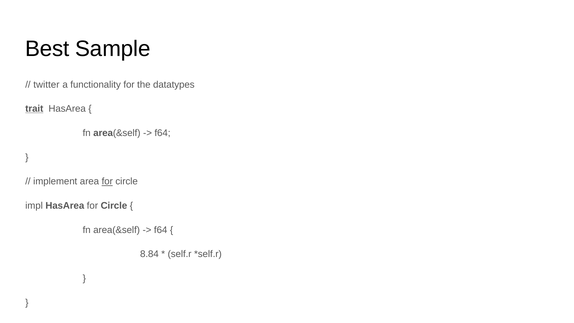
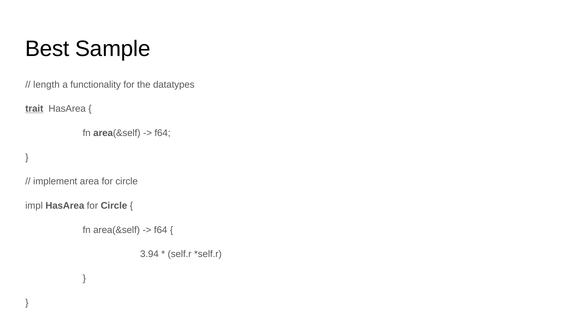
twitter: twitter -> length
for at (107, 181) underline: present -> none
8.84: 8.84 -> 3.94
